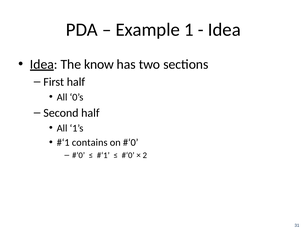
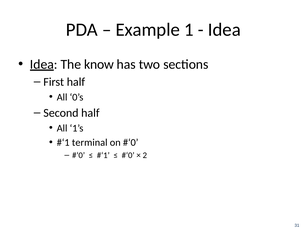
contains: contains -> terminal
